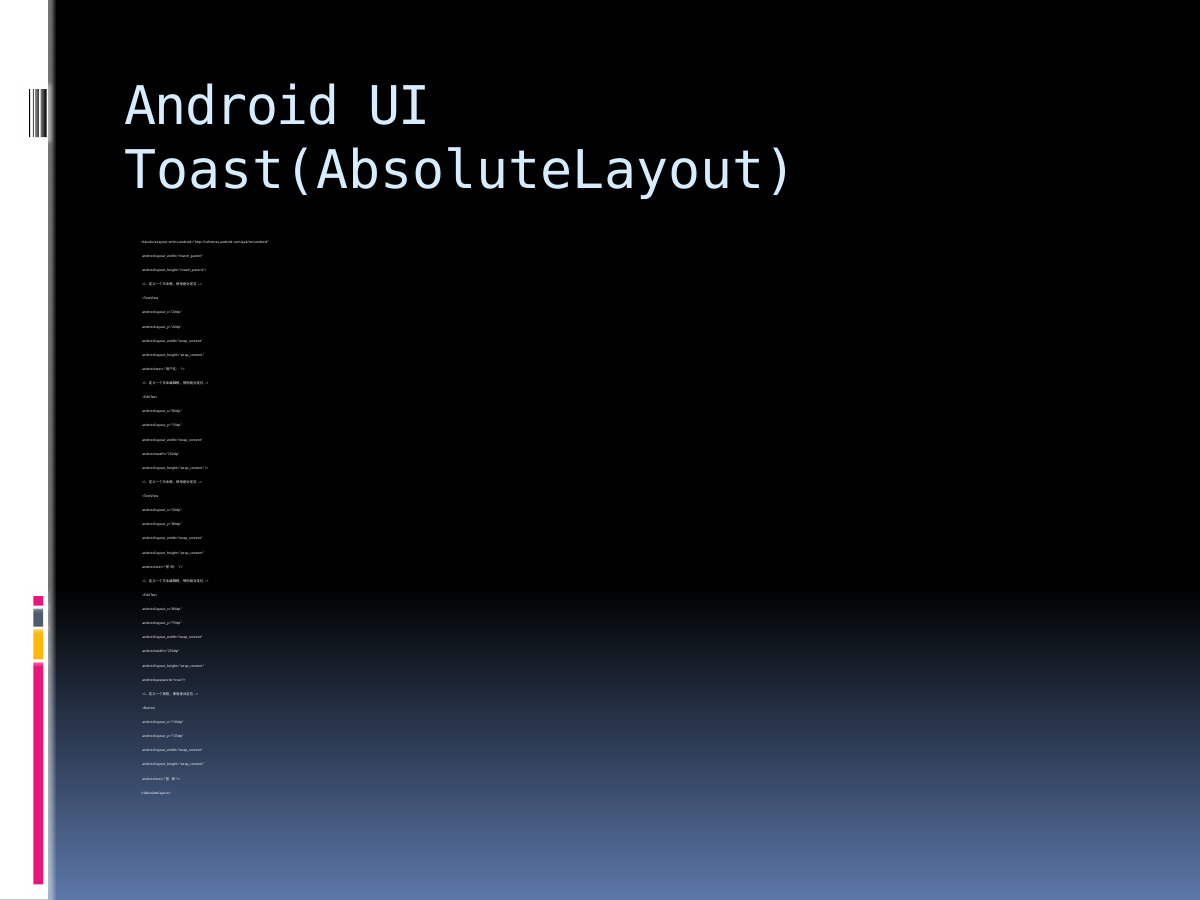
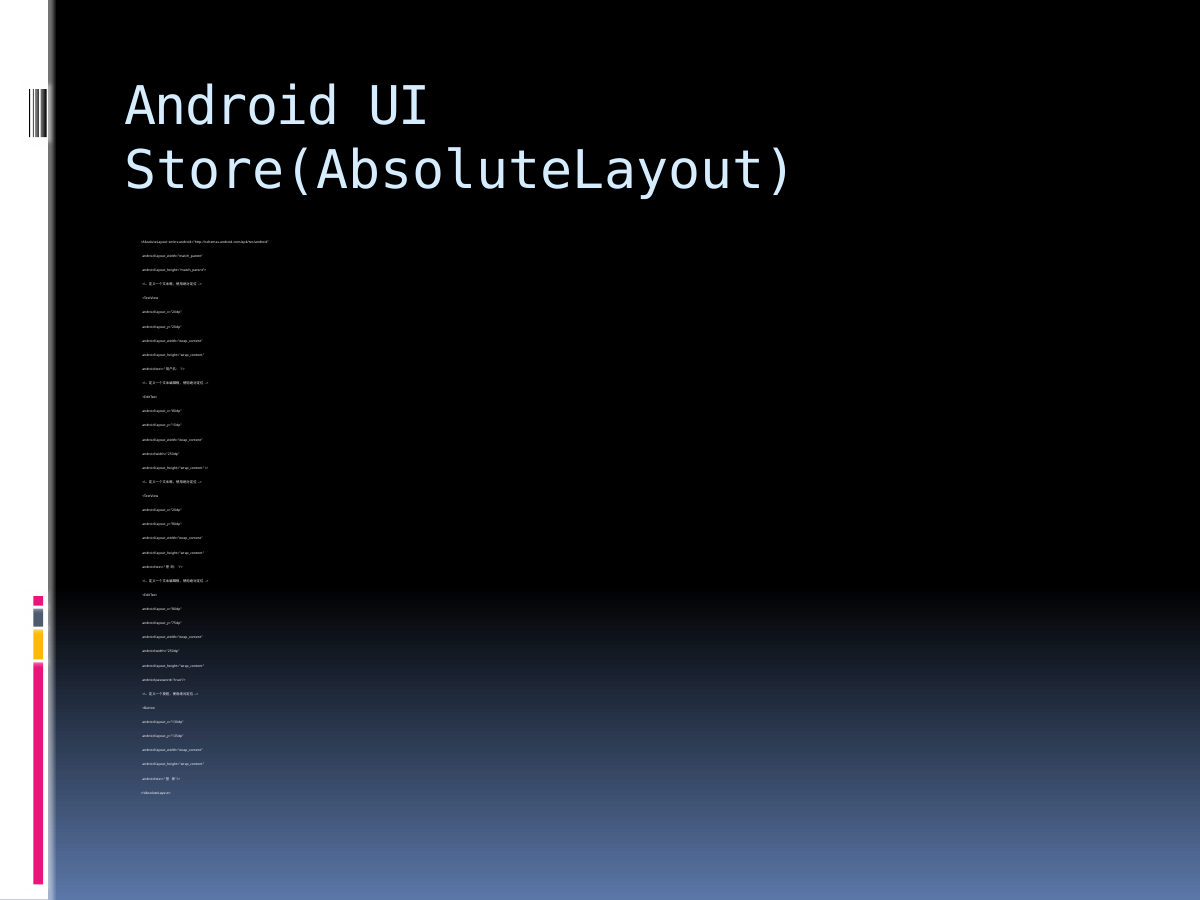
Toast(AbsoluteLayout: Toast(AbsoluteLayout -> Store(AbsoluteLayout
